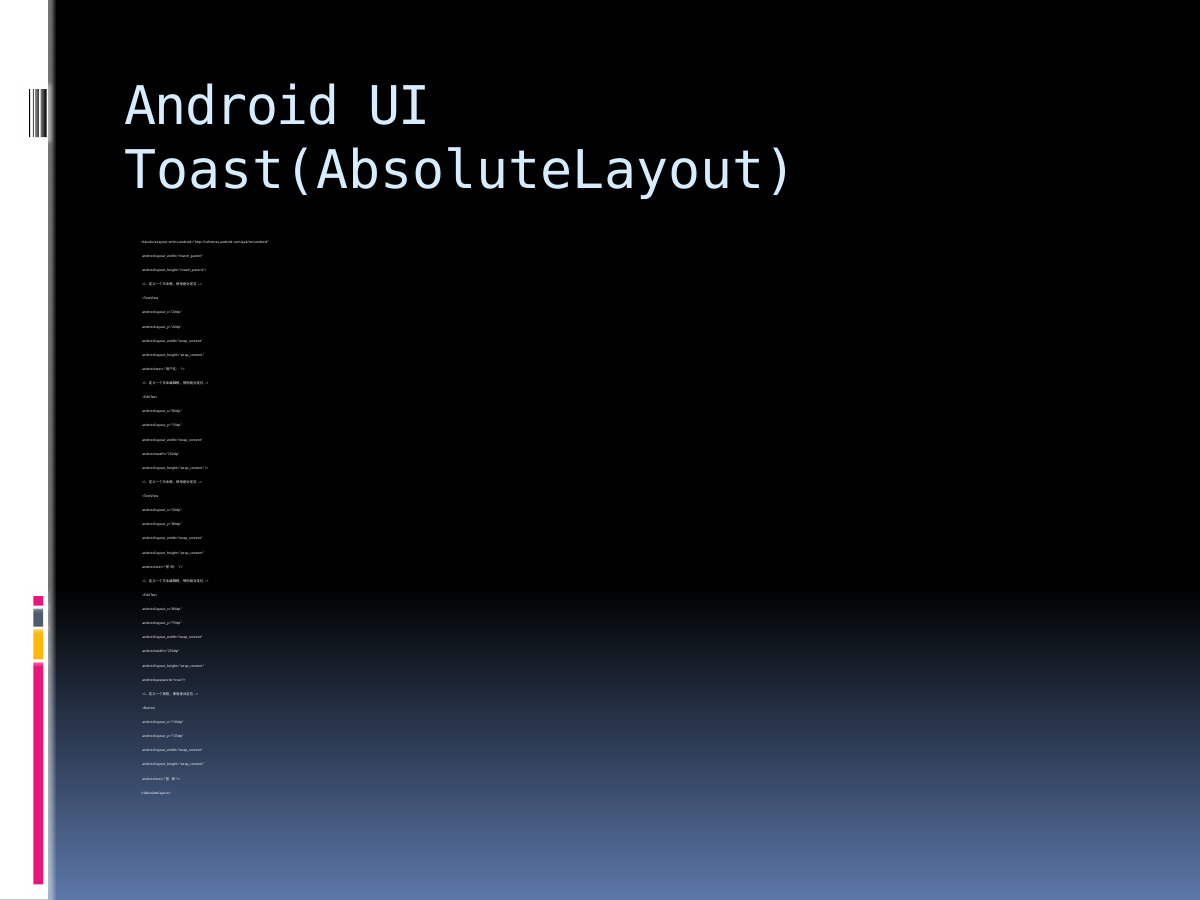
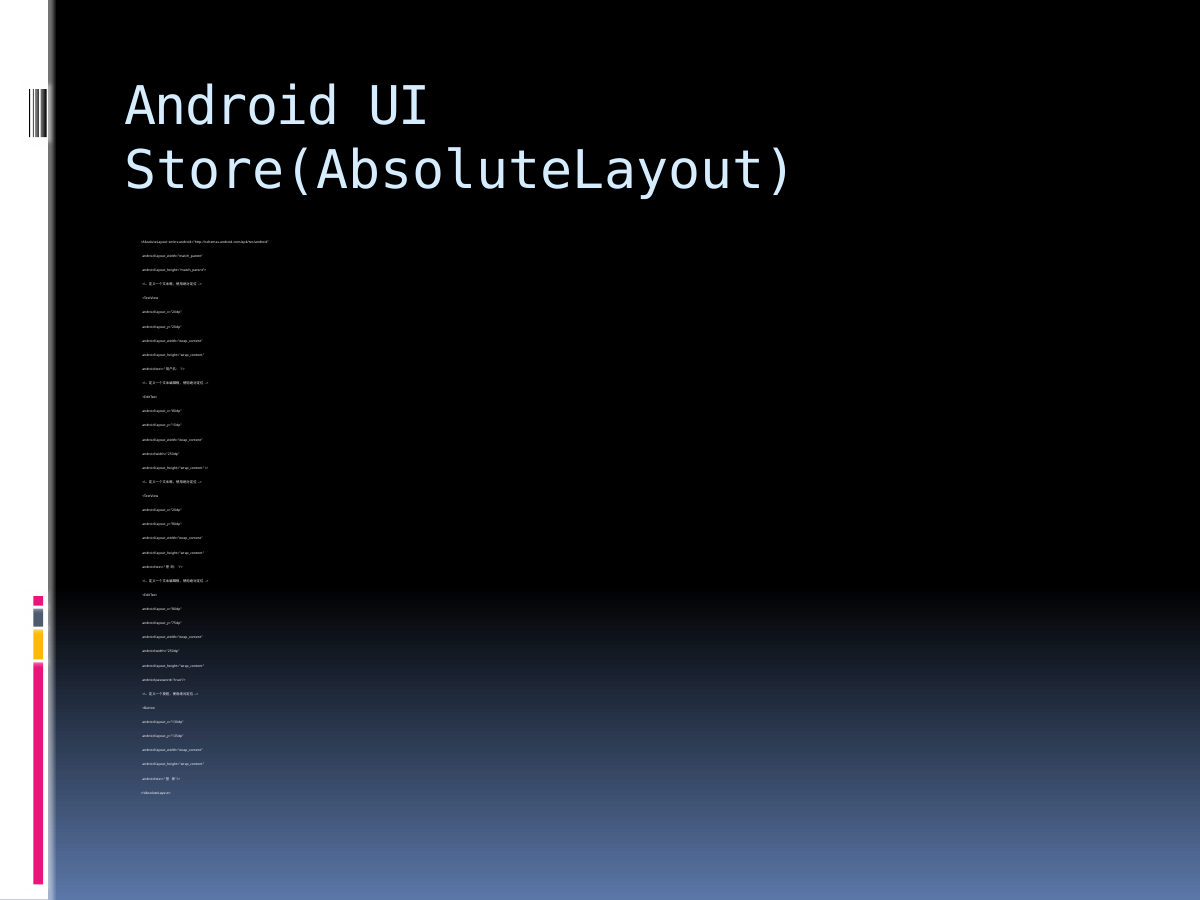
Toast(AbsoluteLayout: Toast(AbsoluteLayout -> Store(AbsoluteLayout
